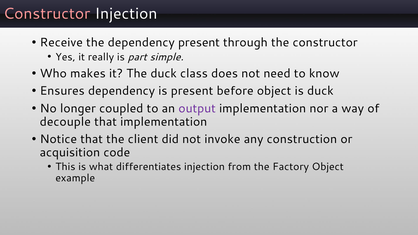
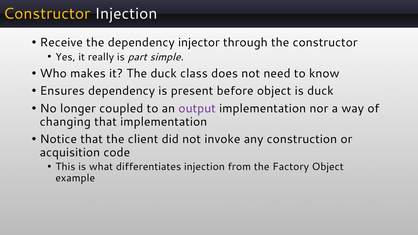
Constructor at (47, 14) colour: pink -> yellow
dependency present: present -> injector
decouple: decouple -> changing
